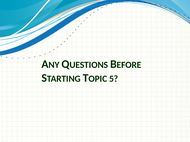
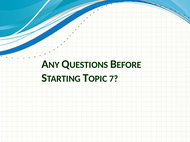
5: 5 -> 7
